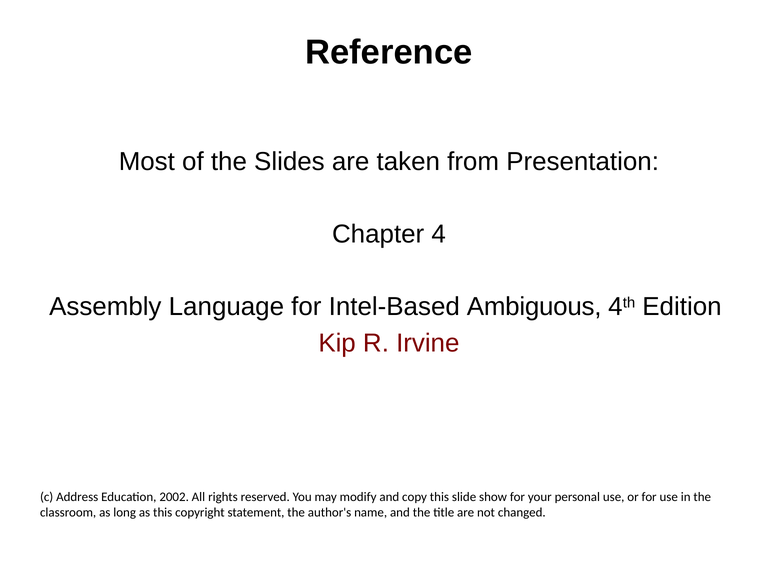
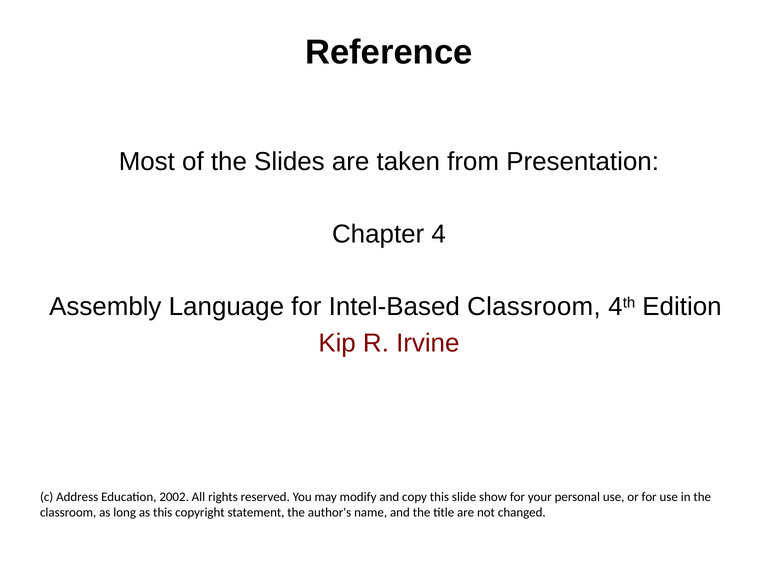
Intel-Based Ambiguous: Ambiguous -> Classroom
